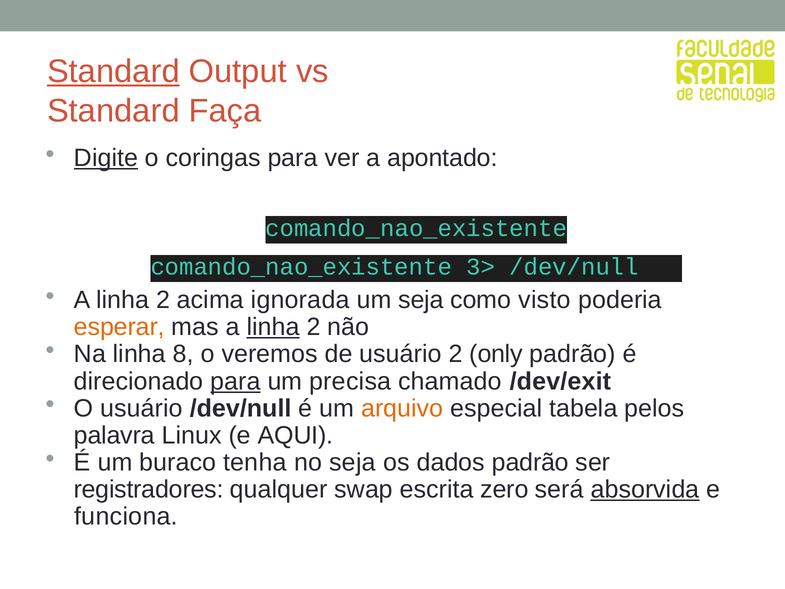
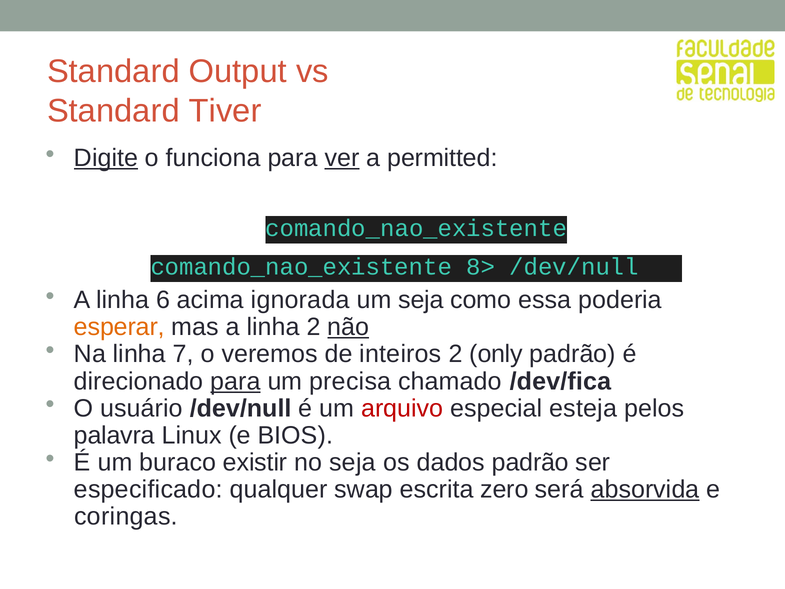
Standard at (113, 72) underline: present -> none
Faça: Faça -> Tiver
coringas: coringas -> funciona
ver underline: none -> present
apontado: apontado -> permitted
3>: 3> -> 8>
2 at (163, 300): 2 -> 6
visto: visto -> essa
linha at (273, 327) underline: present -> none
não underline: none -> present
8: 8 -> 7
de usuário: usuário -> inteiros
/dev/exit: /dev/exit -> /dev/fica
arquivo colour: orange -> red
tabela: tabela -> esteja
AQUI: AQUI -> BIOS
tenha: tenha -> existir
registradores: registradores -> especificado
funciona: funciona -> coringas
